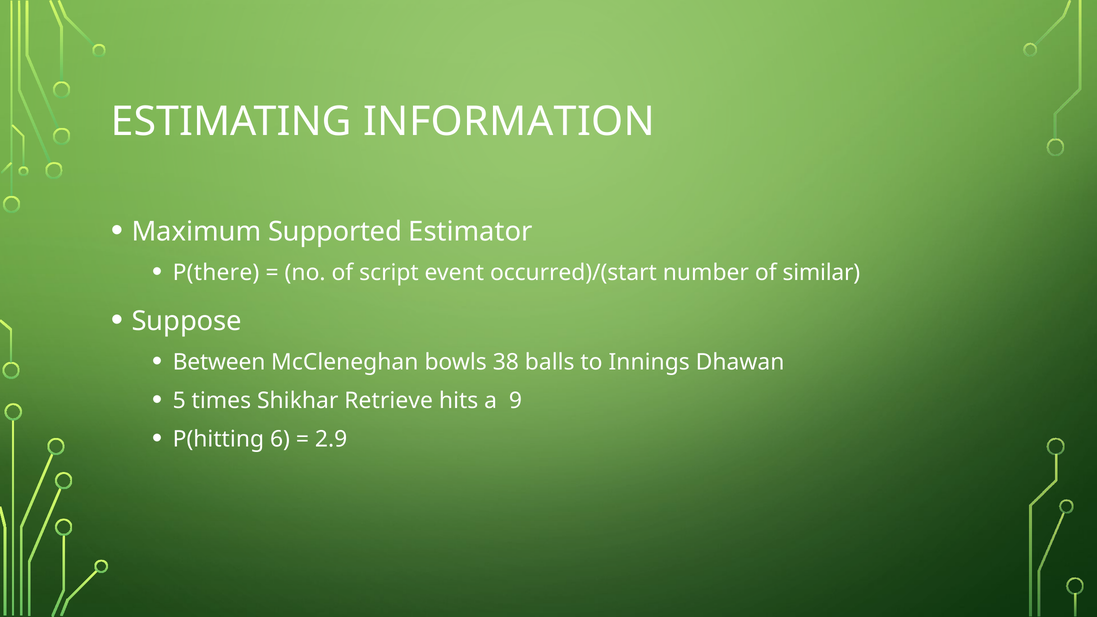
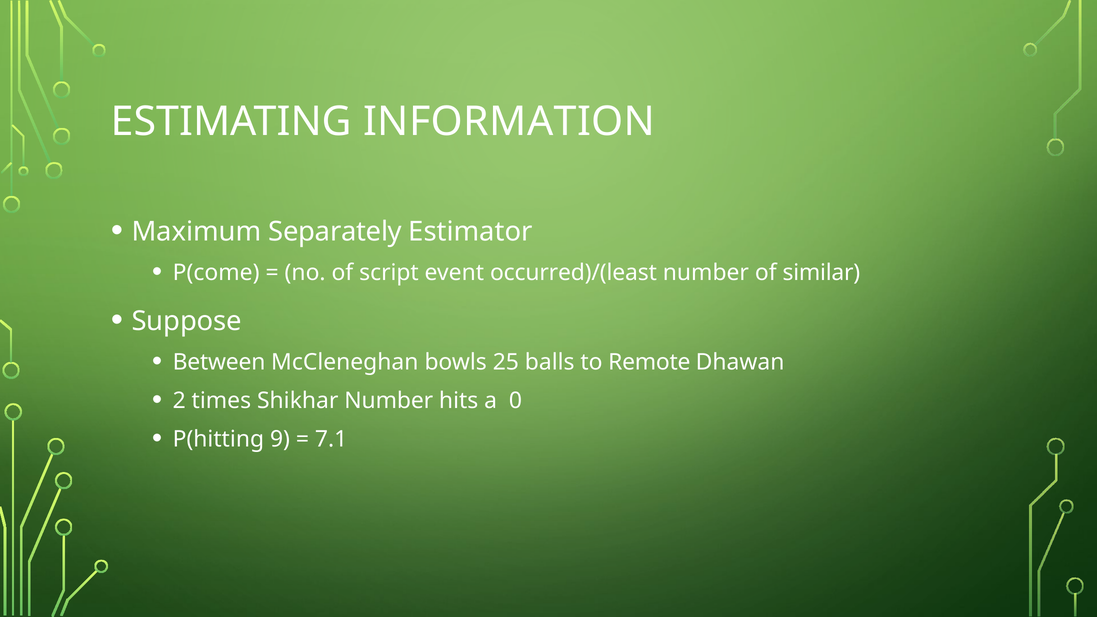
Supported: Supported -> Separately
P(there: P(there -> P(come
occurred)/(start: occurred)/(start -> occurred)/(least
38: 38 -> 25
Innings: Innings -> Remote
5: 5 -> 2
Shikhar Retrieve: Retrieve -> Number
9: 9 -> 0
6: 6 -> 9
2.9: 2.9 -> 7.1
